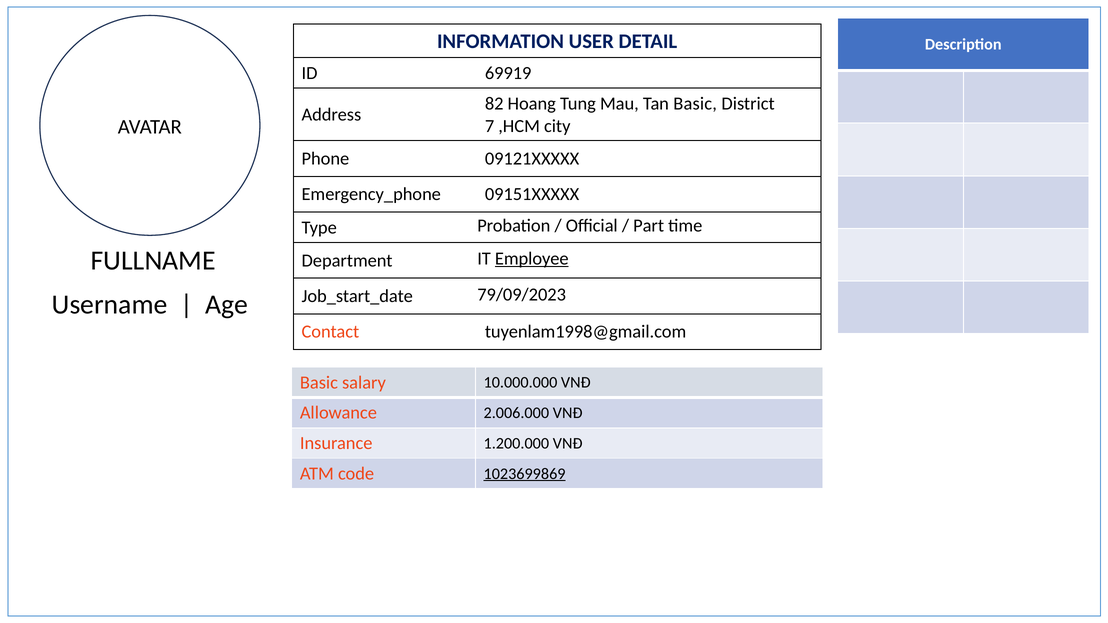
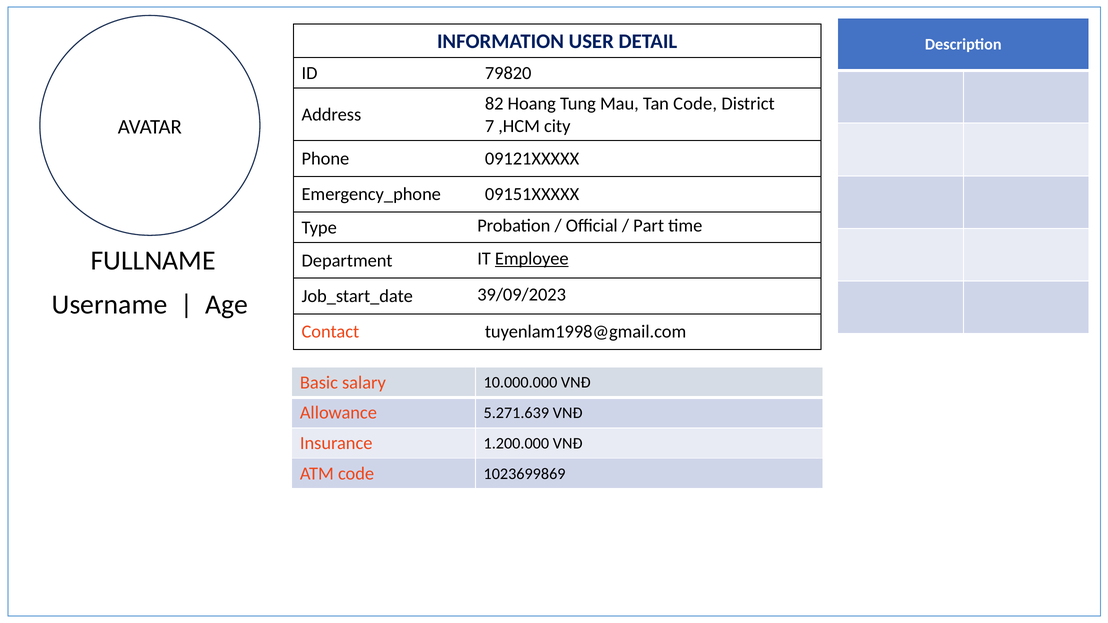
69919: 69919 -> 79820
Tan Basic: Basic -> Code
79/09/2023: 79/09/2023 -> 39/09/2023
2.006.000: 2.006.000 -> 5.271.639
1023699869 underline: present -> none
